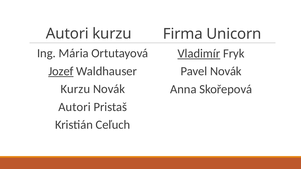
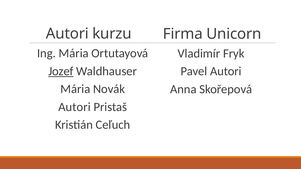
Vladimír underline: present -> none
Pavel Novák: Novák -> Autori
Kurzu at (75, 89): Kurzu -> Mária
